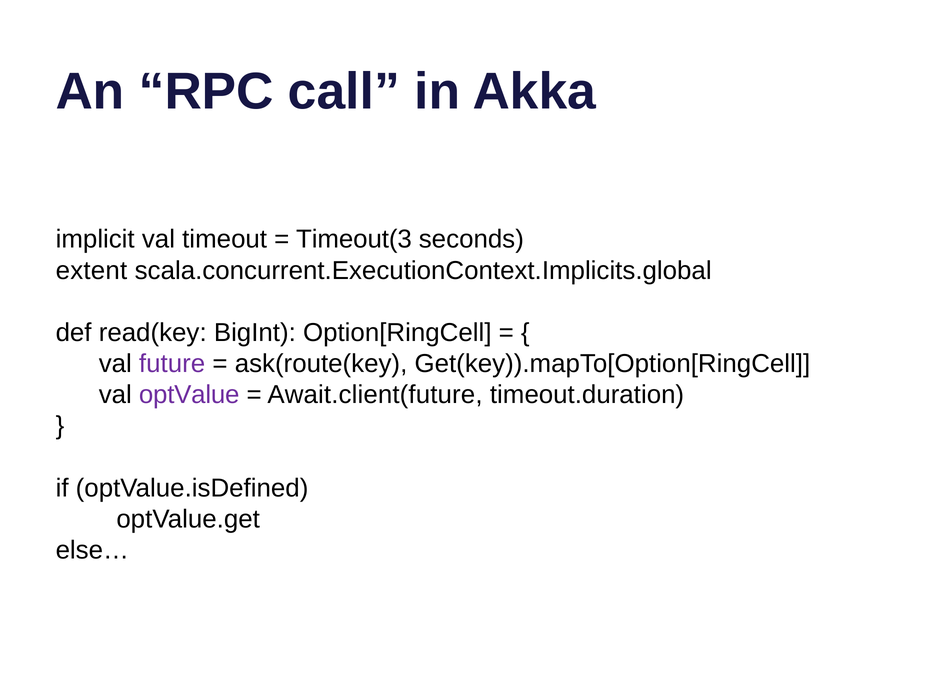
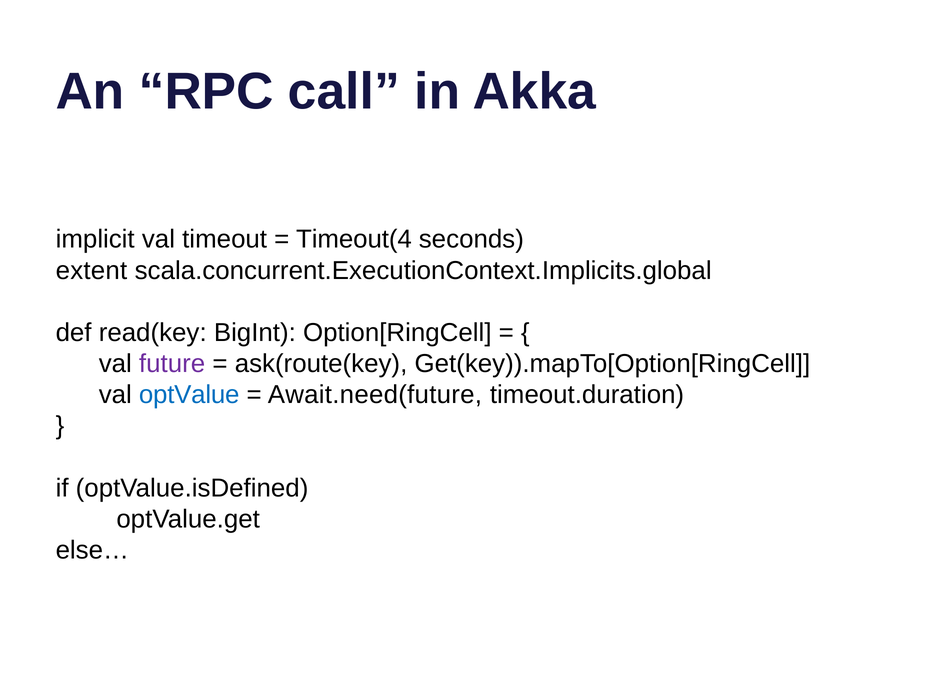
Timeout(3: Timeout(3 -> Timeout(4
optValue colour: purple -> blue
Await.client(future: Await.client(future -> Await.need(future
